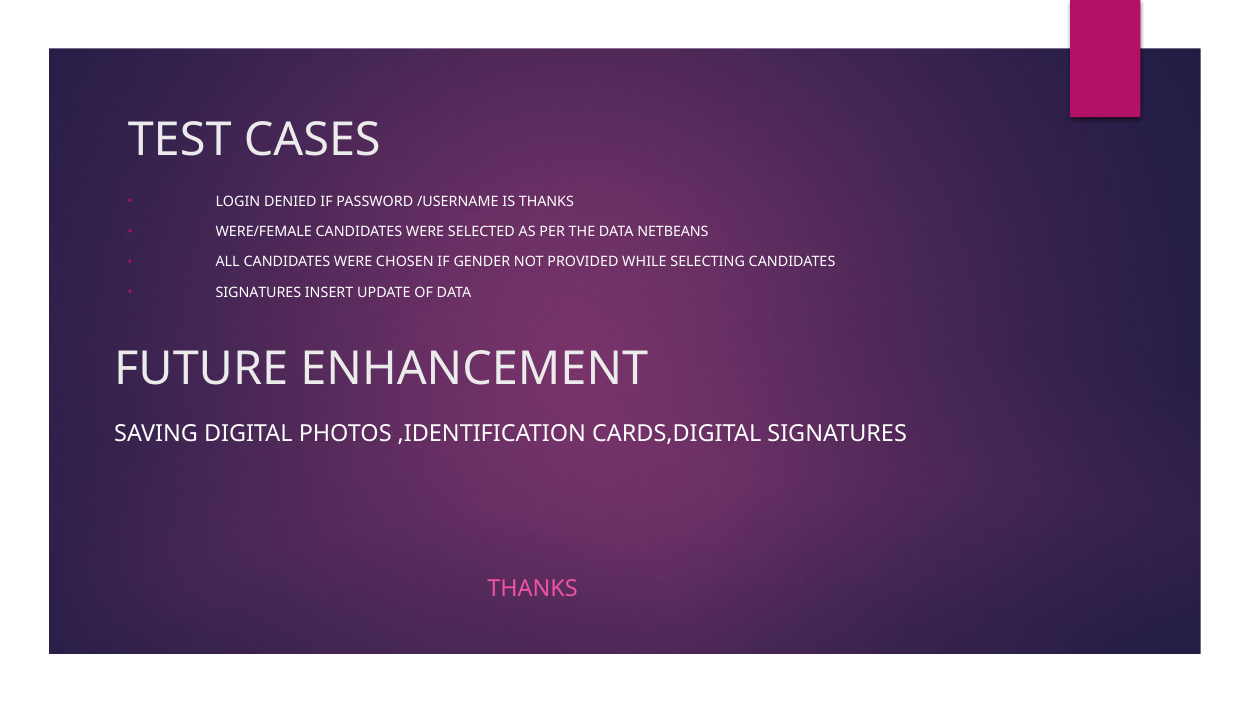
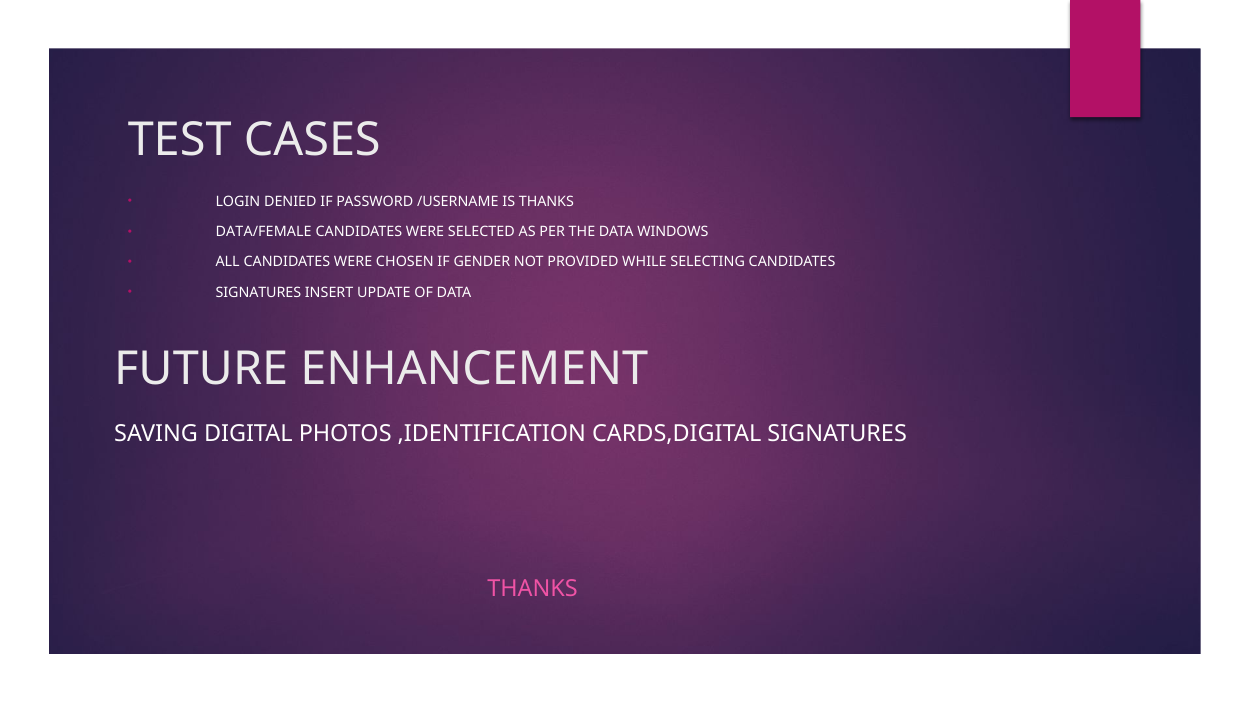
WERE/FEMALE: WERE/FEMALE -> DATA/FEMALE
NETBEANS: NETBEANS -> WINDOWS
